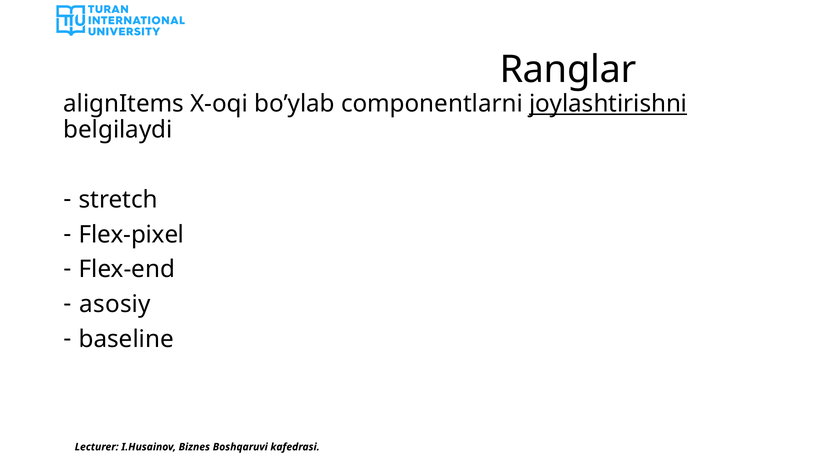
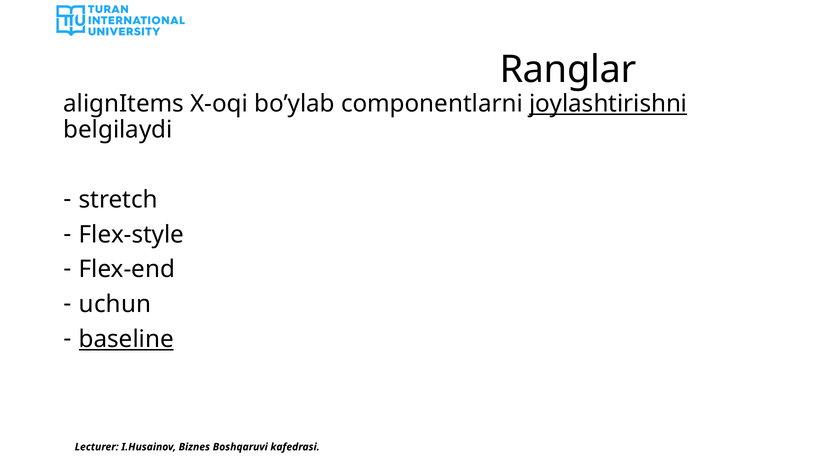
Flex-pixel: Flex-pixel -> Flex-style
asosiy: asosiy -> uchun
baseline underline: none -> present
